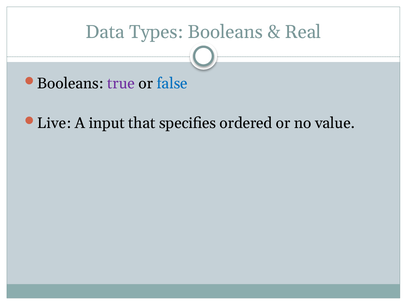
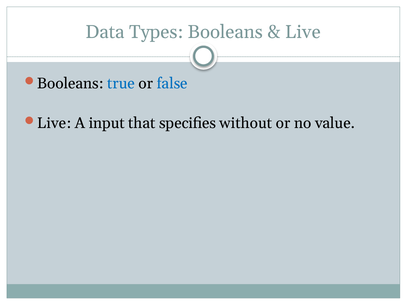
Real at (303, 32): Real -> Live
true colour: purple -> blue
ordered: ordered -> without
